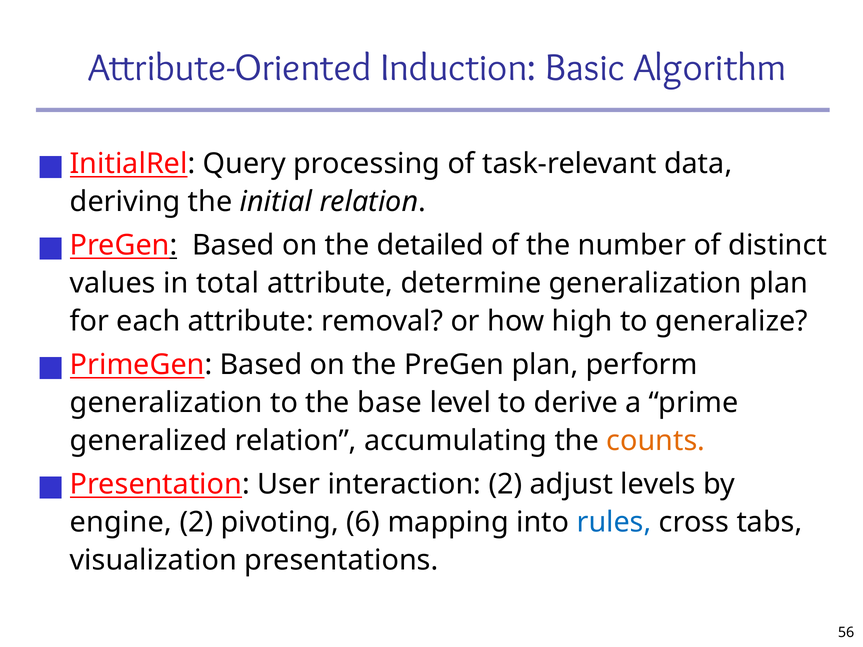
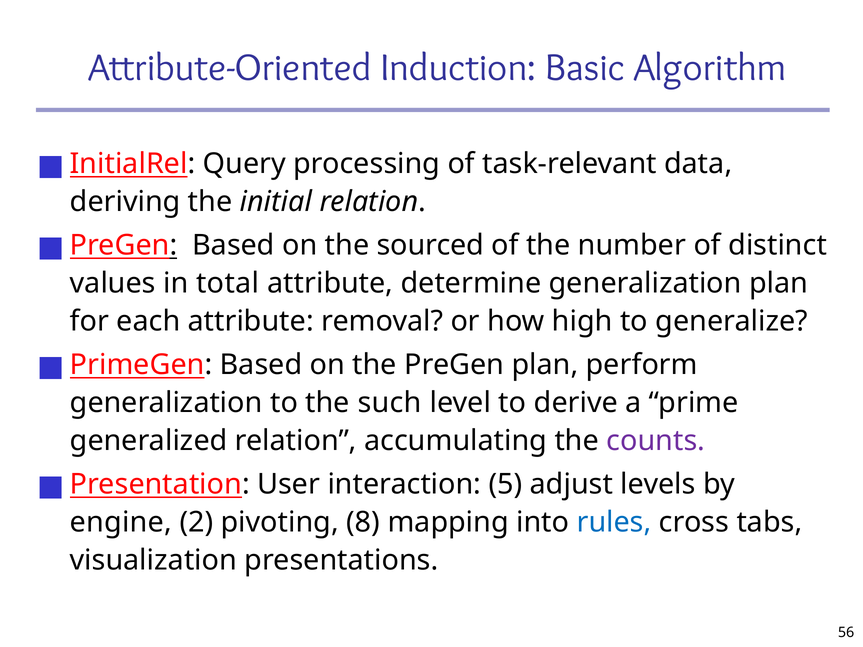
detailed: detailed -> sourced
base: base -> such
counts colour: orange -> purple
interaction 2: 2 -> 5
6: 6 -> 8
